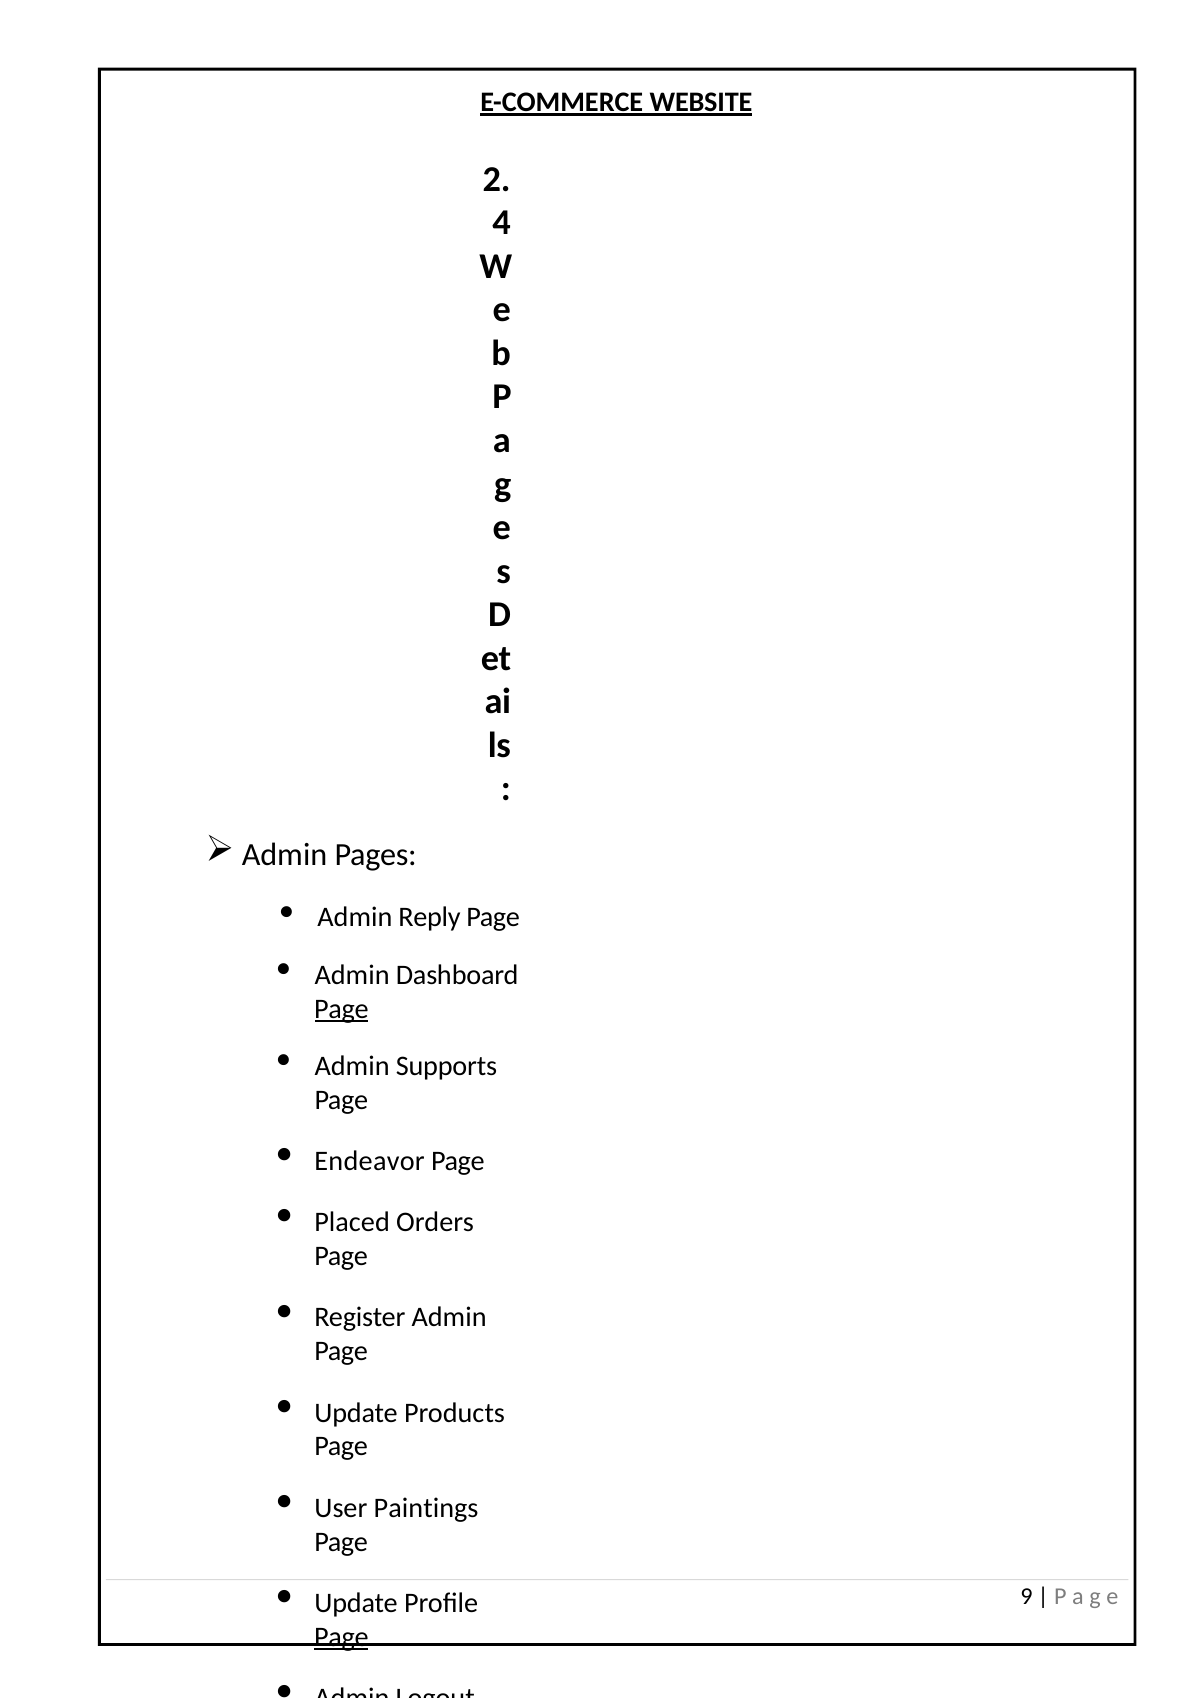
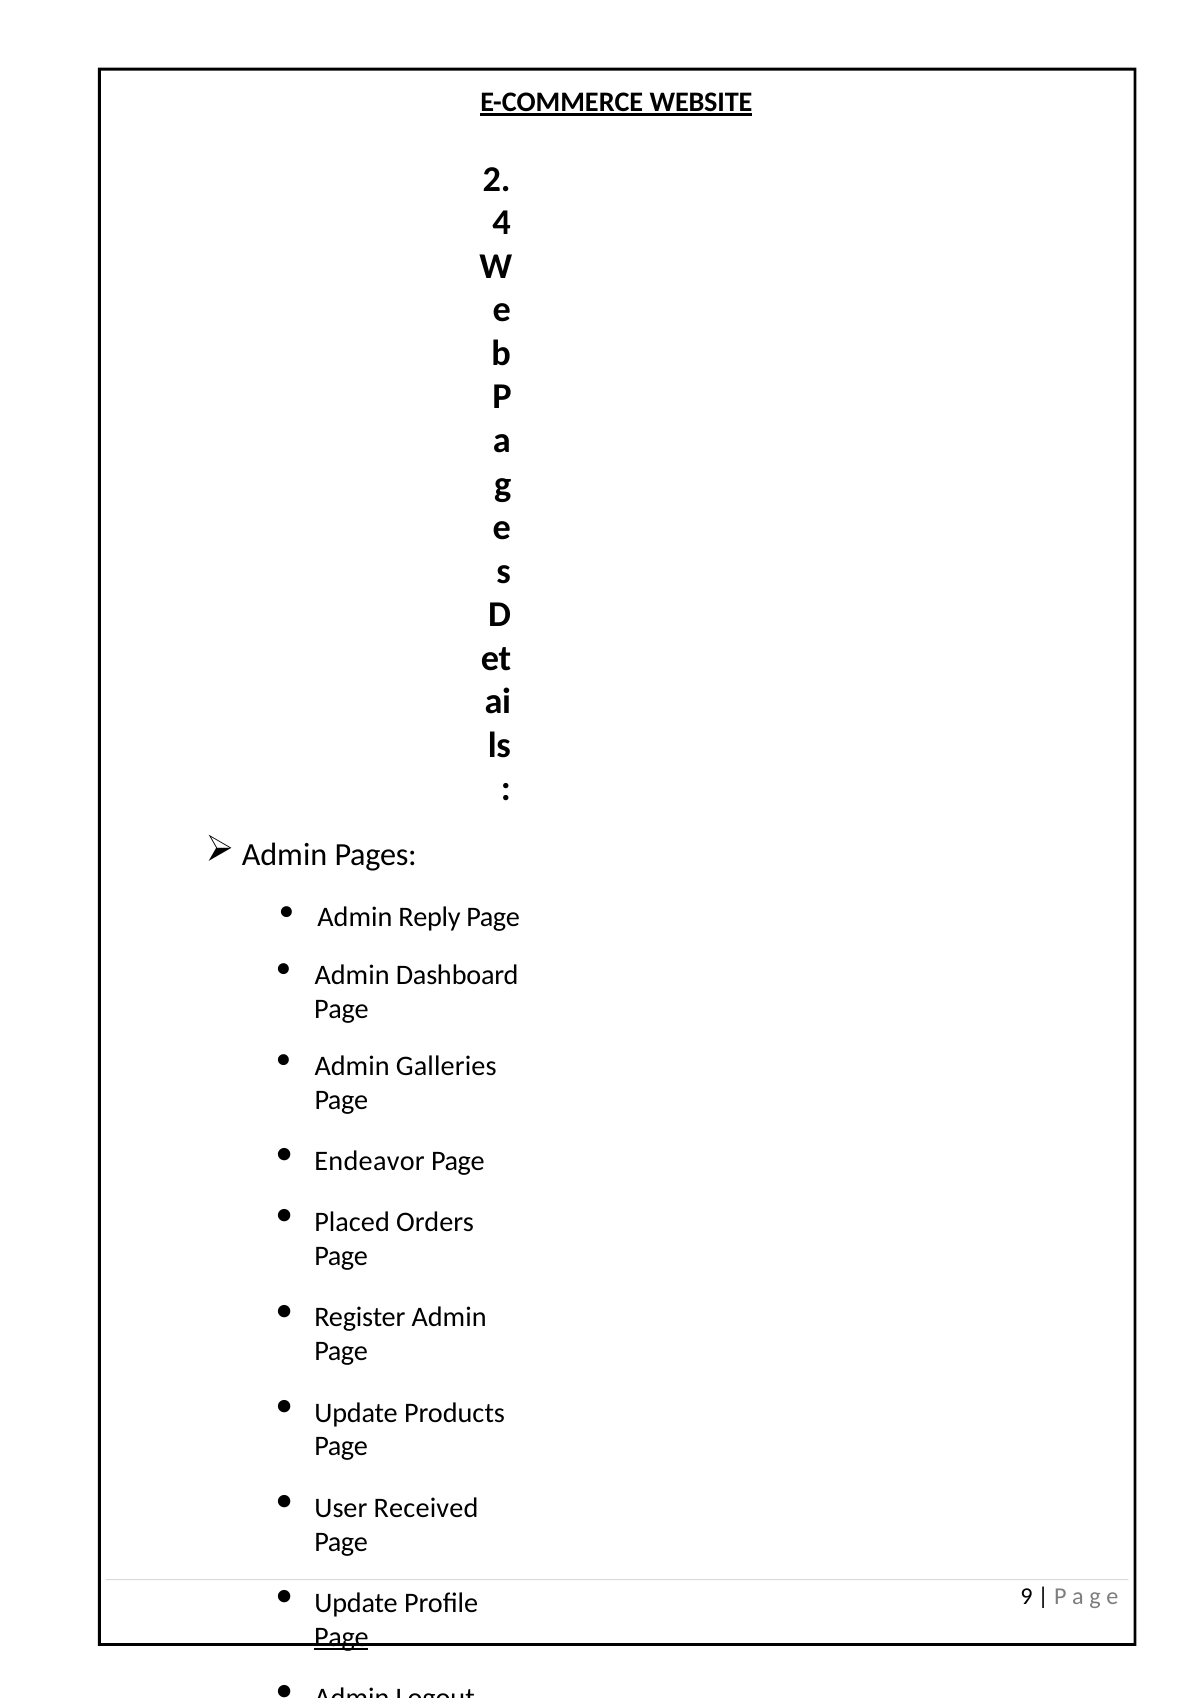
Page at (341, 1009) underline: present -> none
Supports: Supports -> Galleries
Paintings: Paintings -> Received
